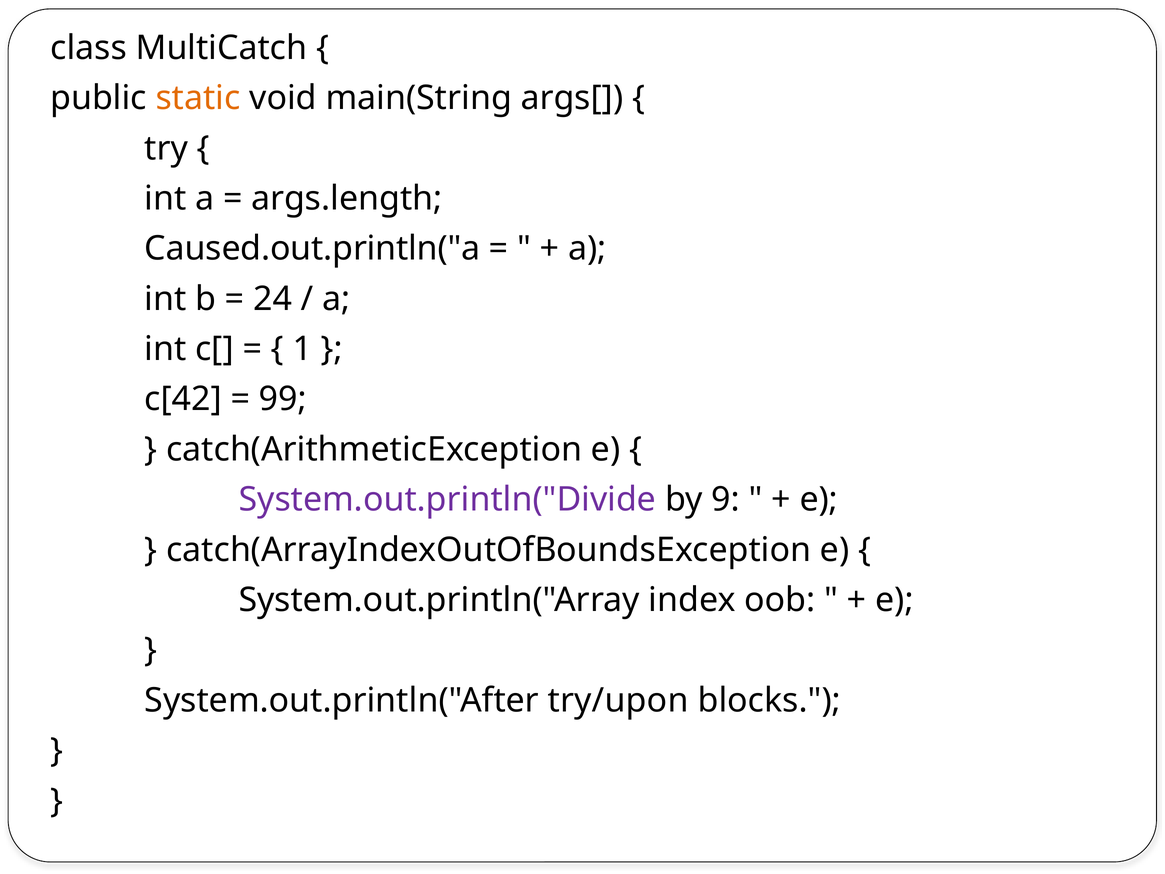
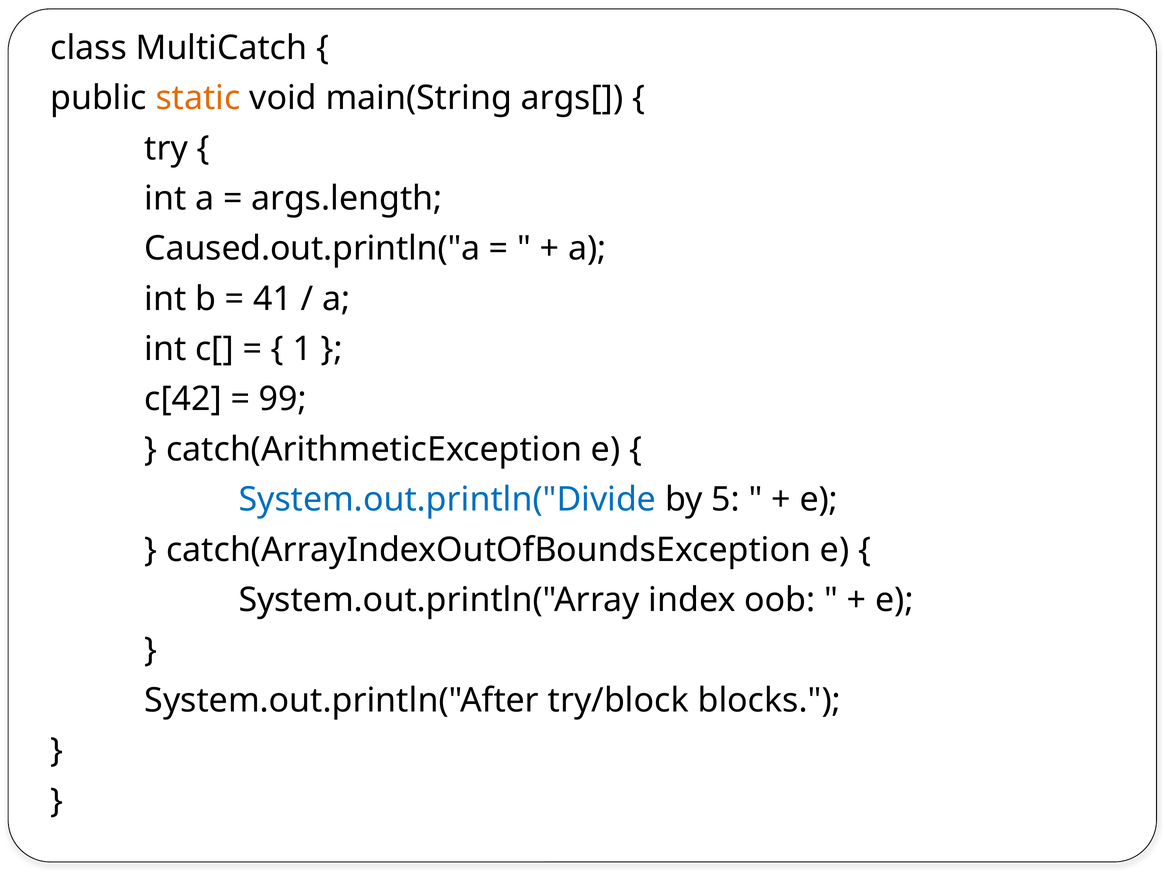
24: 24 -> 41
System.out.println("Divide colour: purple -> blue
9: 9 -> 5
try/upon: try/upon -> try/block
